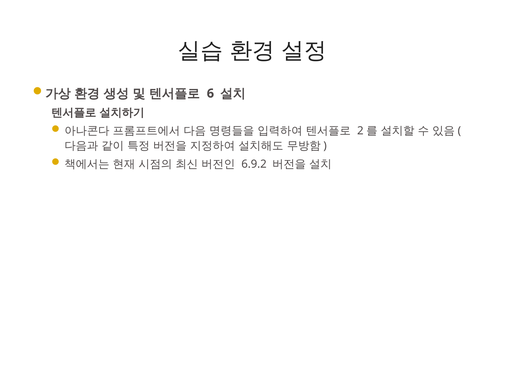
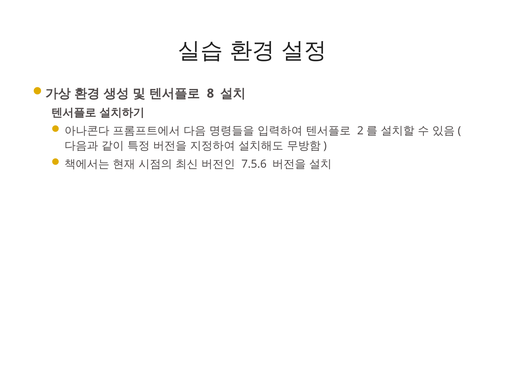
6: 6 -> 8
6.9.2: 6.9.2 -> 7.5.6
